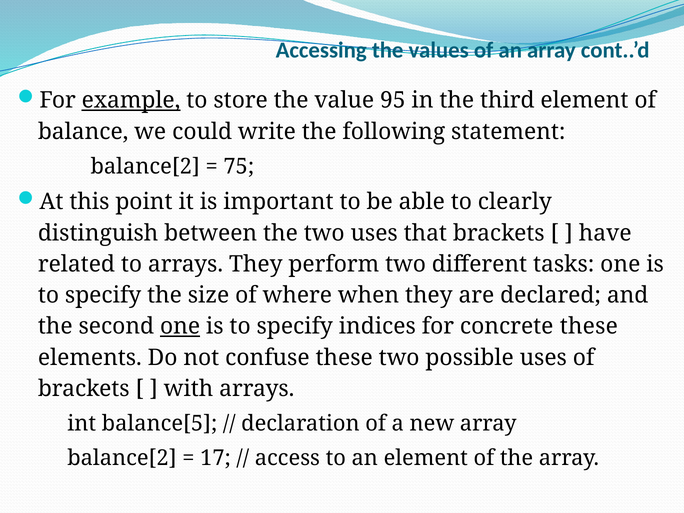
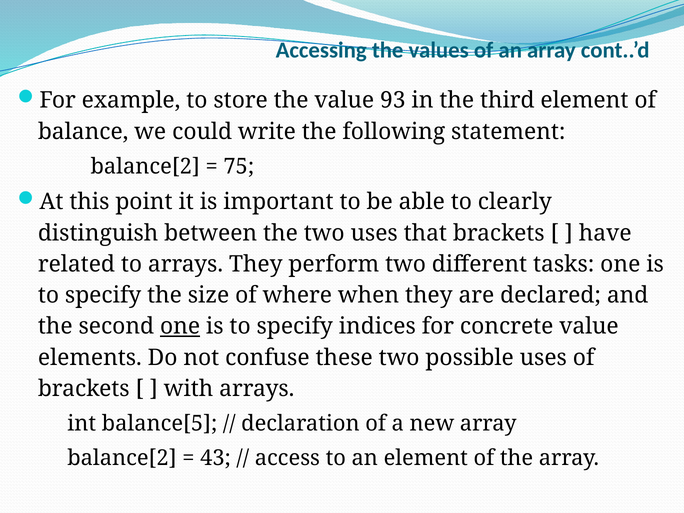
example underline: present -> none
95: 95 -> 93
concrete these: these -> value
17: 17 -> 43
